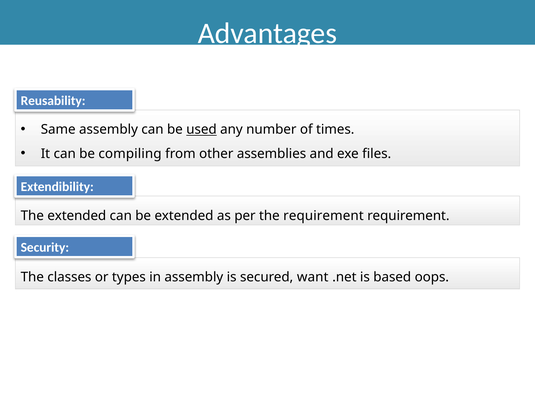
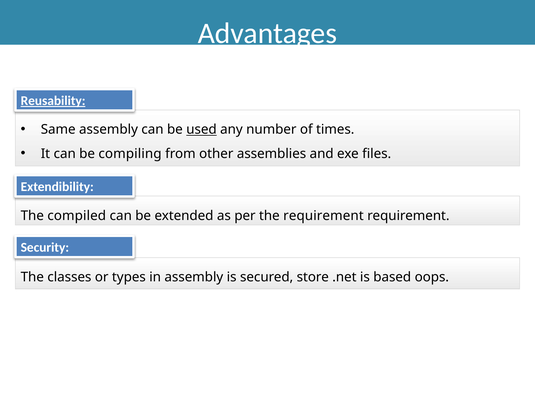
Reusability underline: none -> present
The extended: extended -> compiled
want: want -> store
